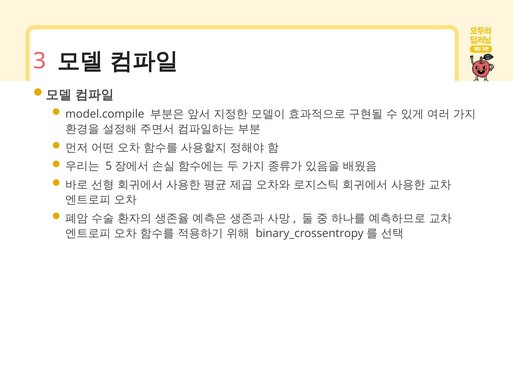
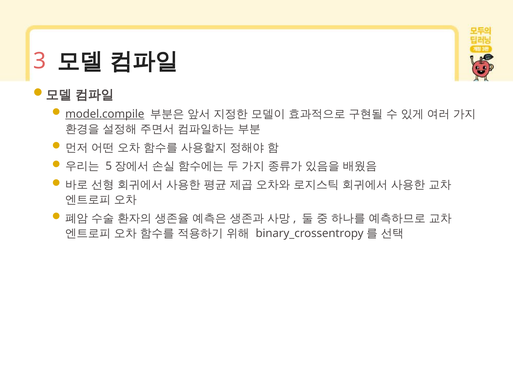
model.compile underline: none -> present
